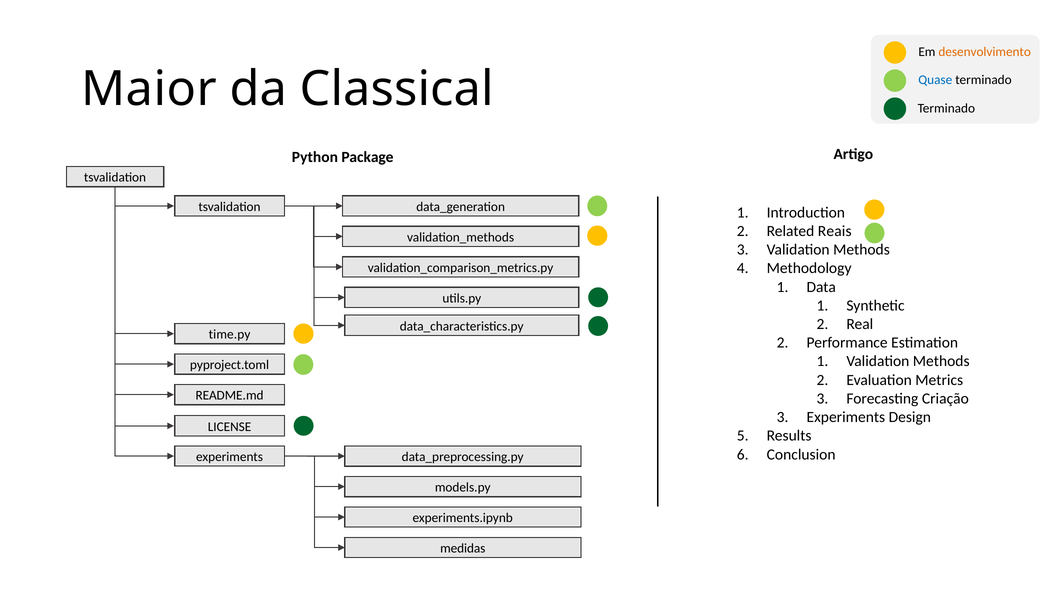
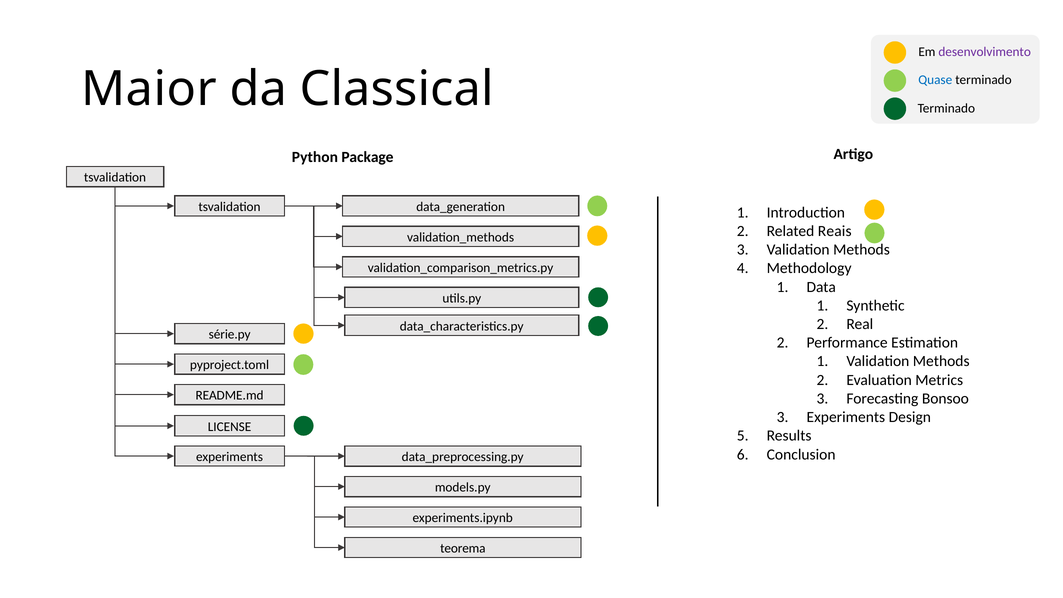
desenvolvimento colour: orange -> purple
time.py: time.py -> série.py
Criação: Criação -> Bonsoo
medidas: medidas -> teorema
